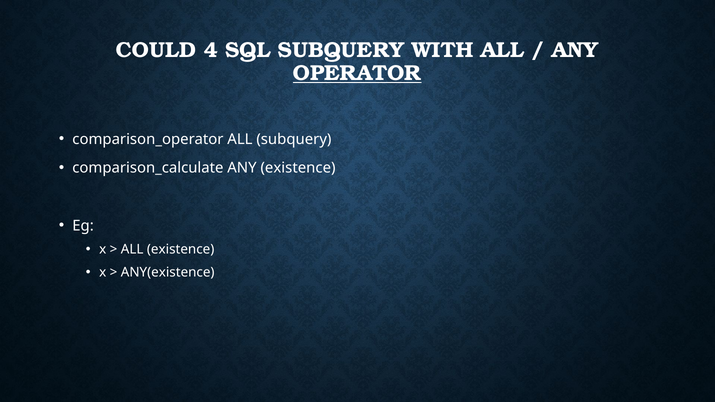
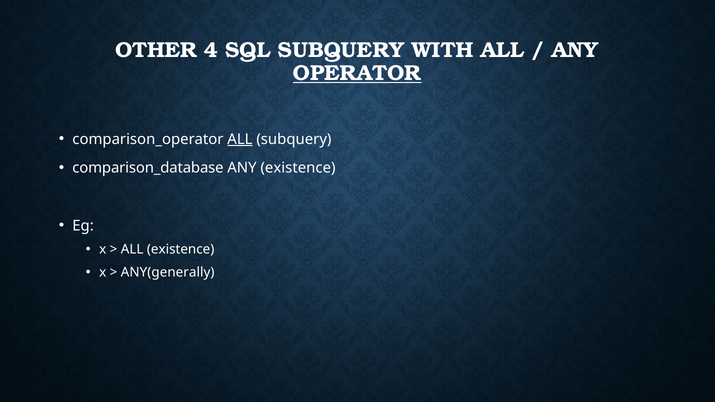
COULD: COULD -> OTHER
ALL at (240, 139) underline: none -> present
comparison_calculate: comparison_calculate -> comparison_database
ANY(existence: ANY(existence -> ANY(generally
